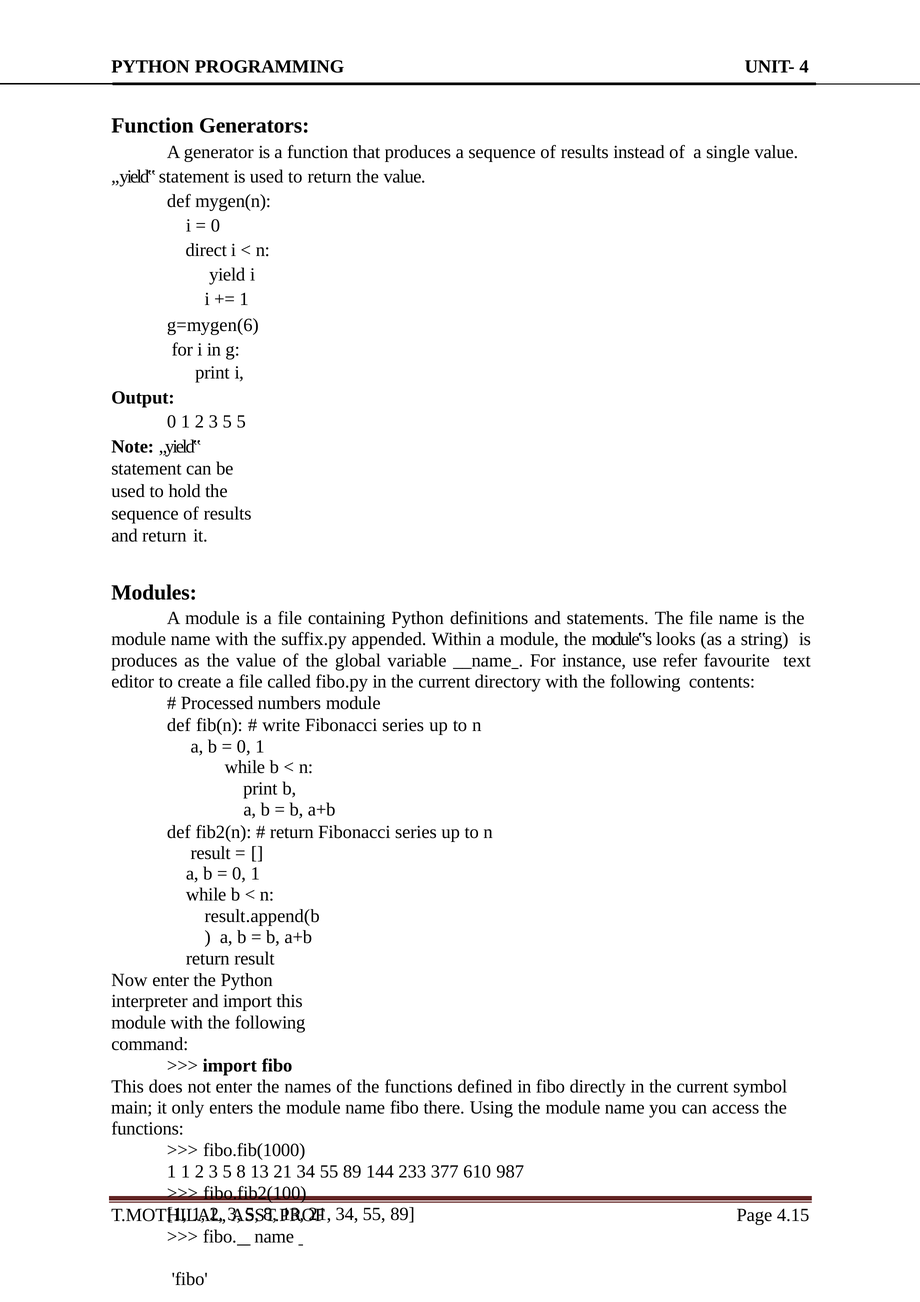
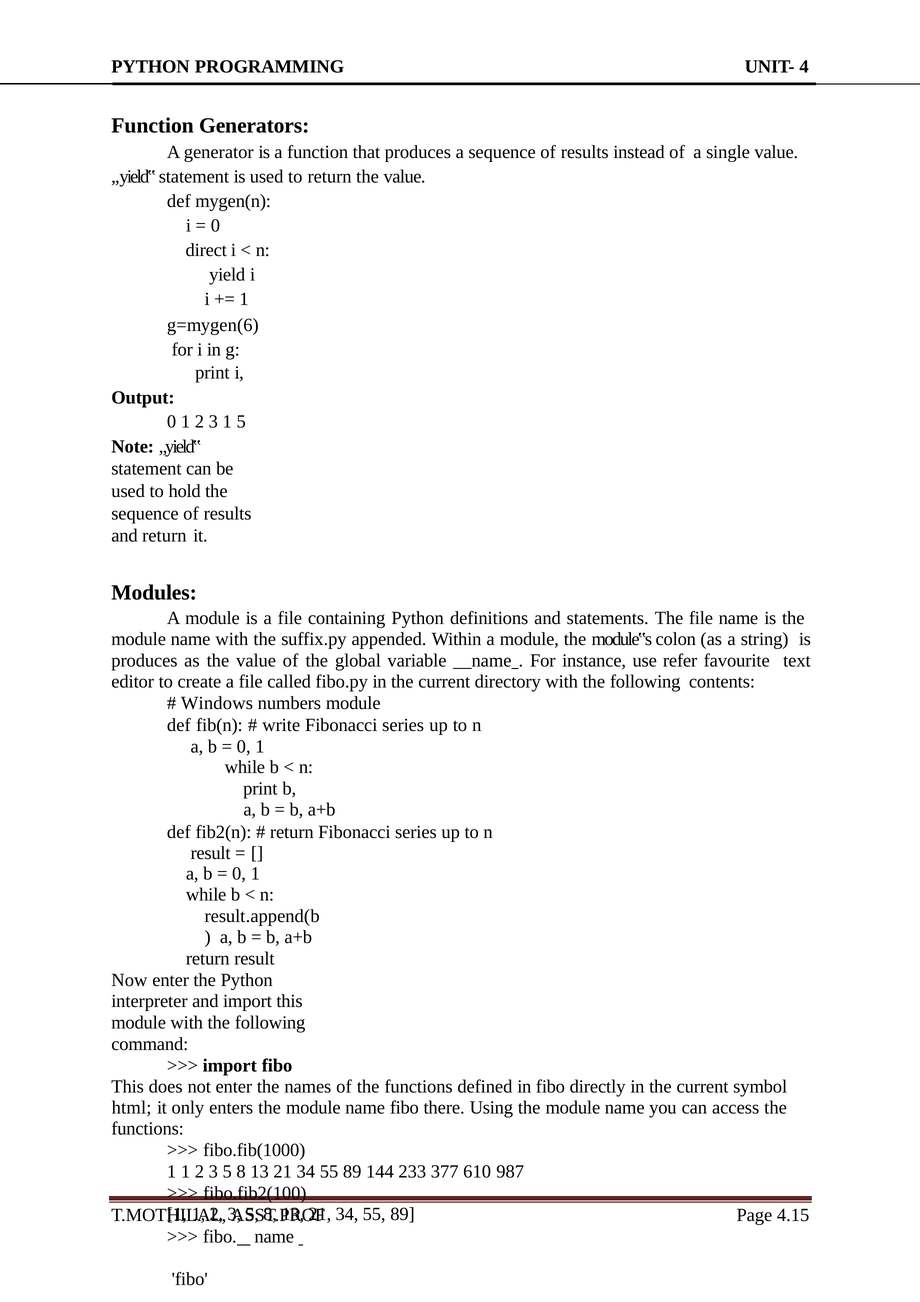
5 at (227, 422): 5 -> 1
looks: looks -> colon
Processed: Processed -> Windows
main: main -> html
